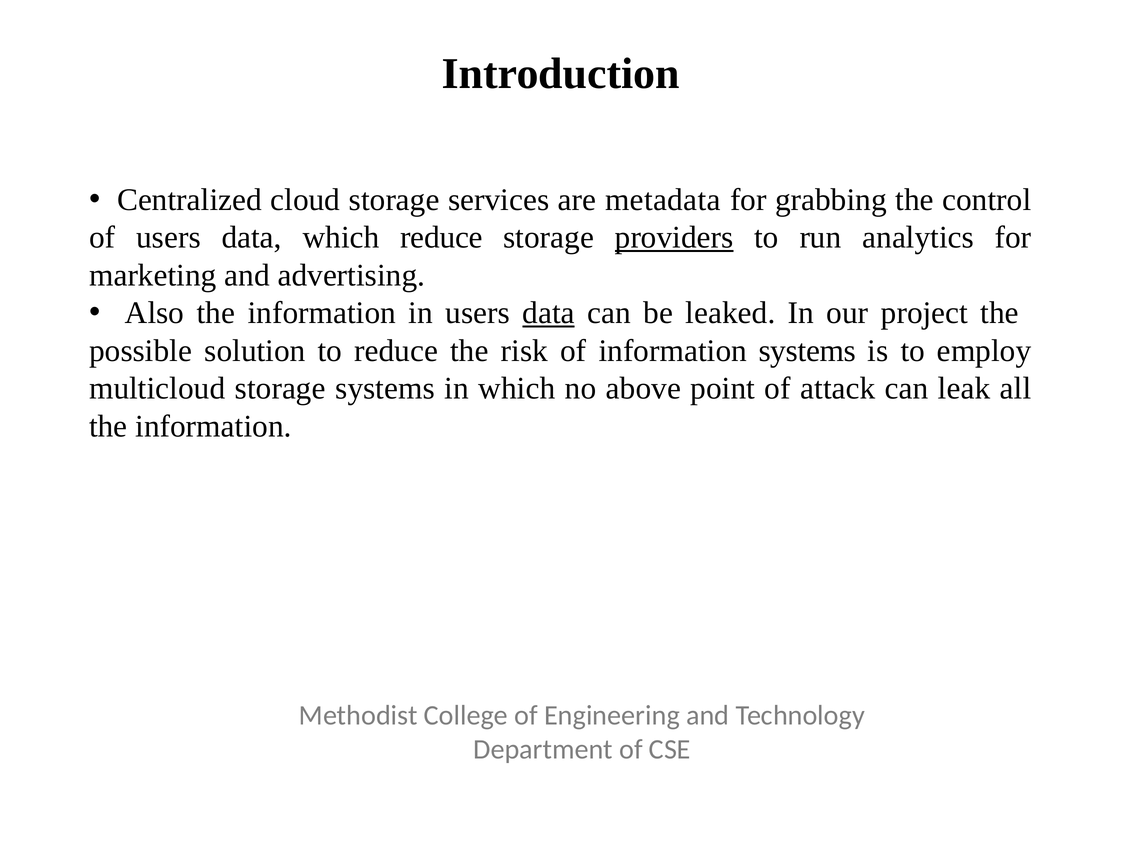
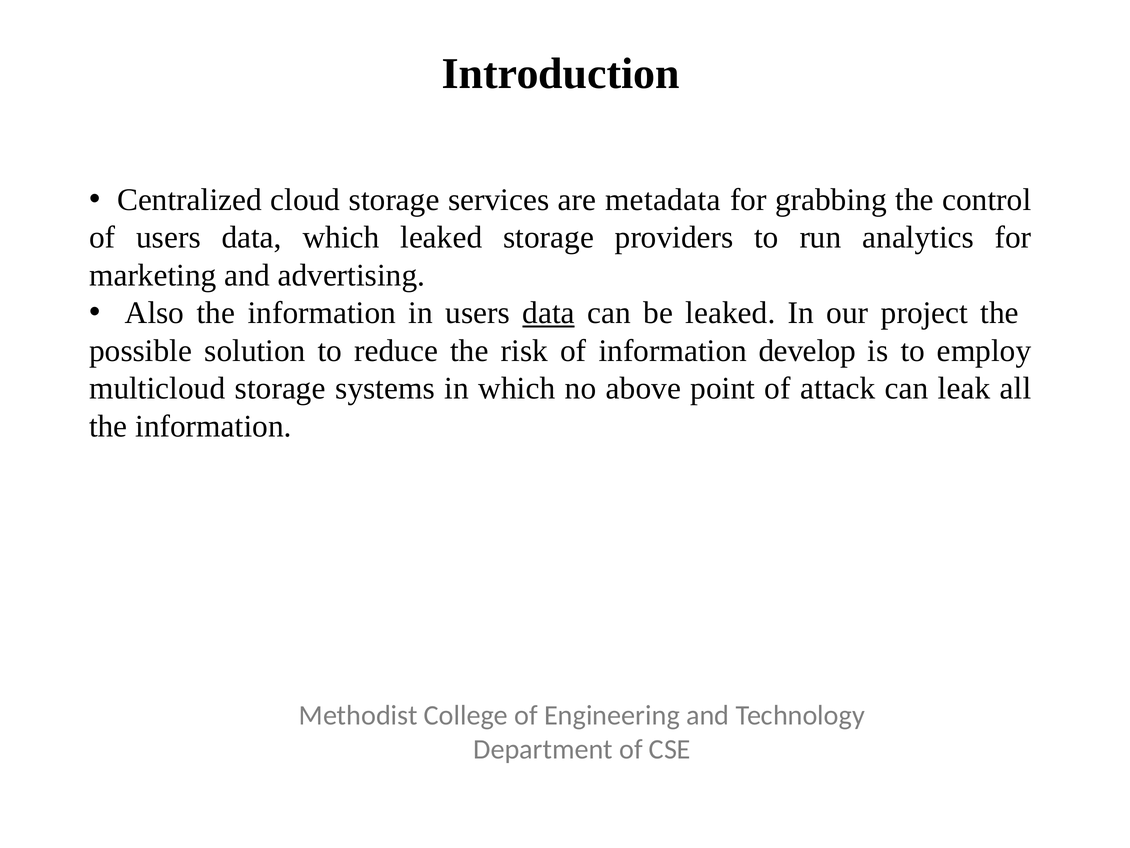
which reduce: reduce -> leaked
providers underline: present -> none
information systems: systems -> develop
